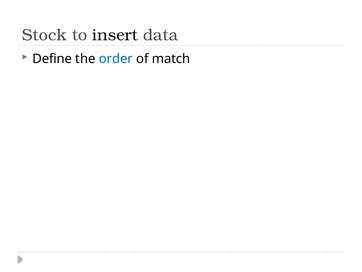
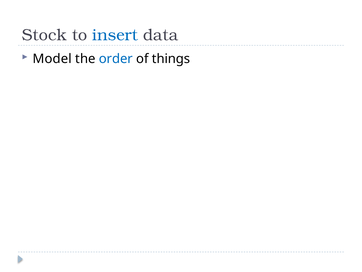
insert colour: black -> blue
Define: Define -> Model
match: match -> things
